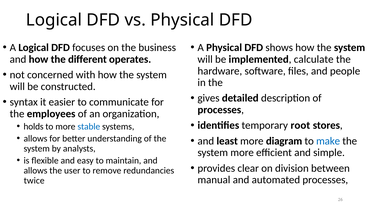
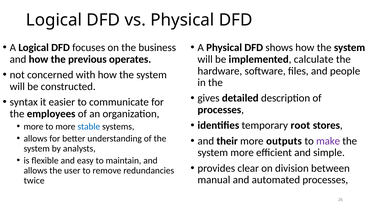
different: different -> previous
holds at (34, 126): holds -> more
least: least -> their
diagram: diagram -> outputs
make colour: blue -> purple
